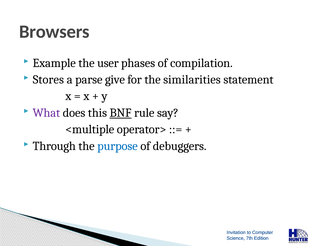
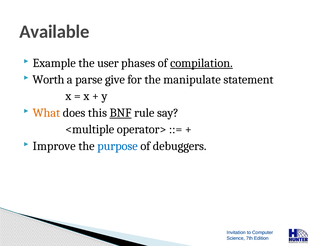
Browsers: Browsers -> Available
compilation underline: none -> present
Stores: Stores -> Worth
similarities: similarities -> manipulate
What colour: purple -> orange
Through: Through -> Improve
